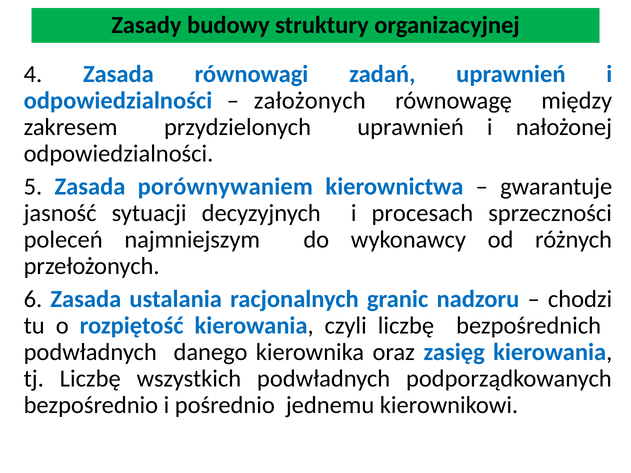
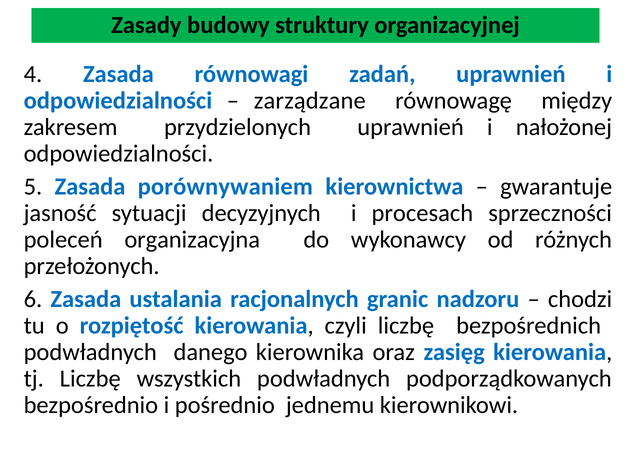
założonych: założonych -> zarządzane
najmniejszym: najmniejszym -> organizacyjna
